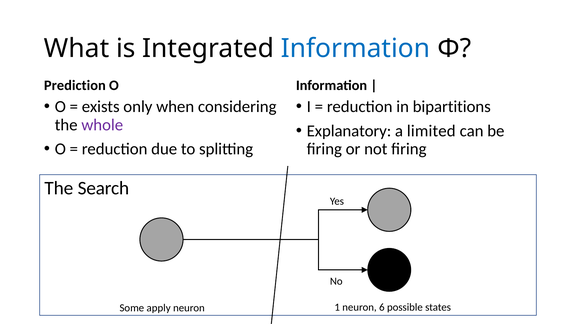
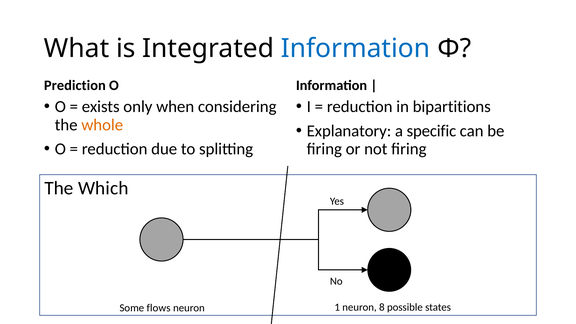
whole colour: purple -> orange
limited: limited -> specific
Search: Search -> Which
6: 6 -> 8
apply: apply -> flows
